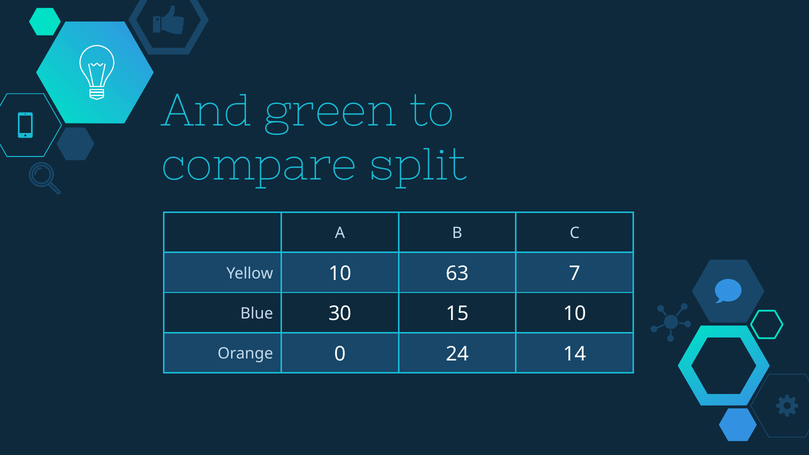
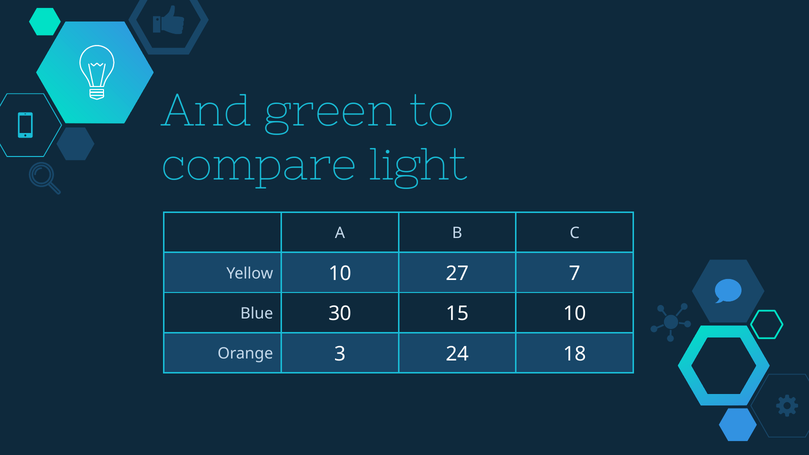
split: split -> light
63: 63 -> 27
0: 0 -> 3
14: 14 -> 18
